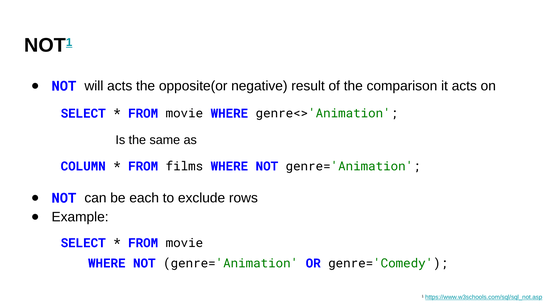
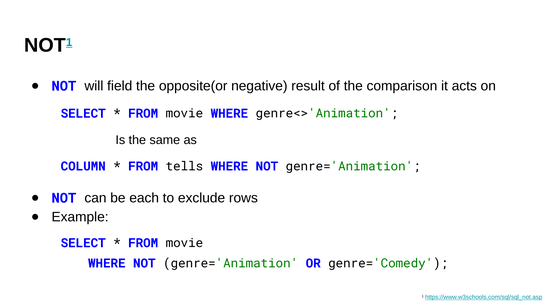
will acts: acts -> field
films: films -> tells
